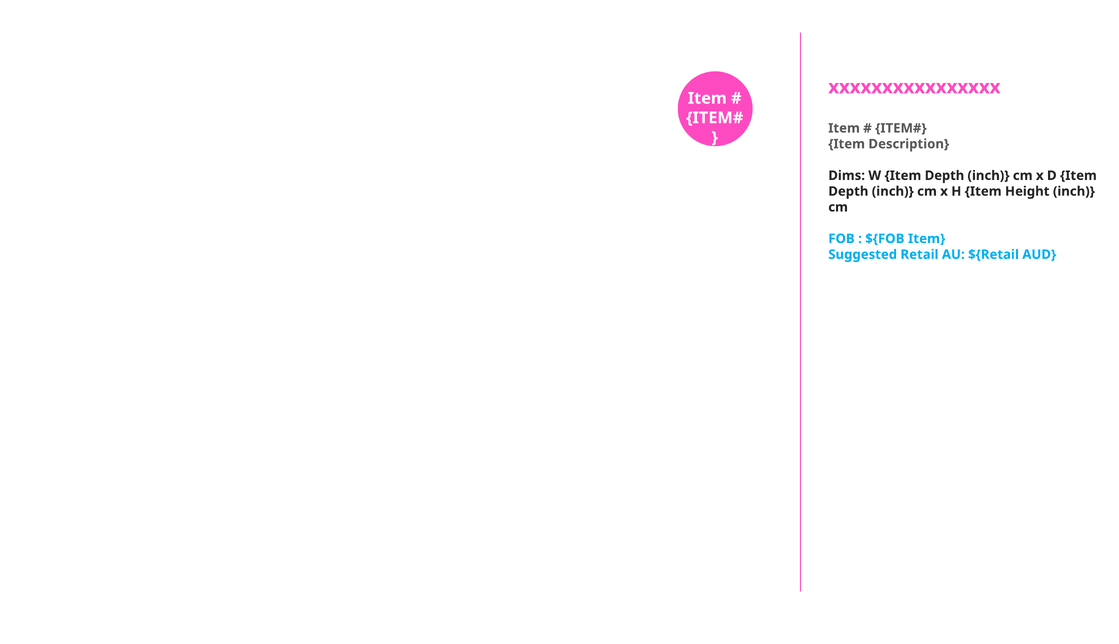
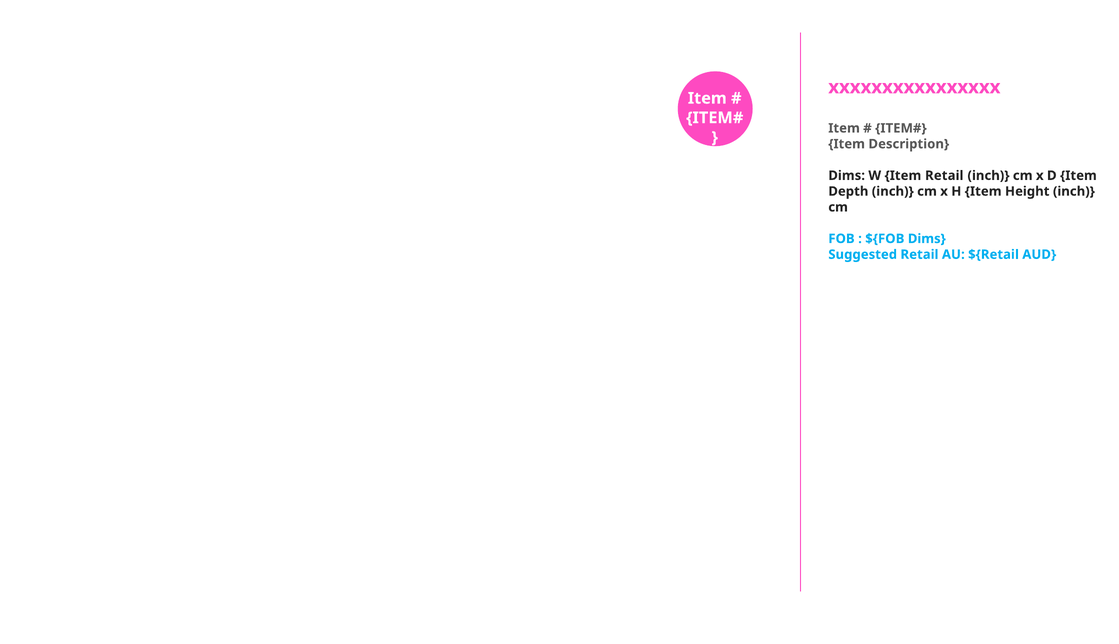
W Item Depth: Depth -> Retail
${FOB Item: Item -> Dims
